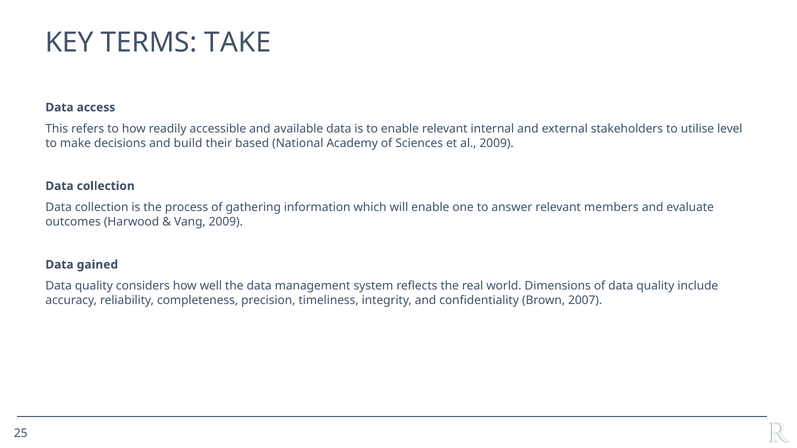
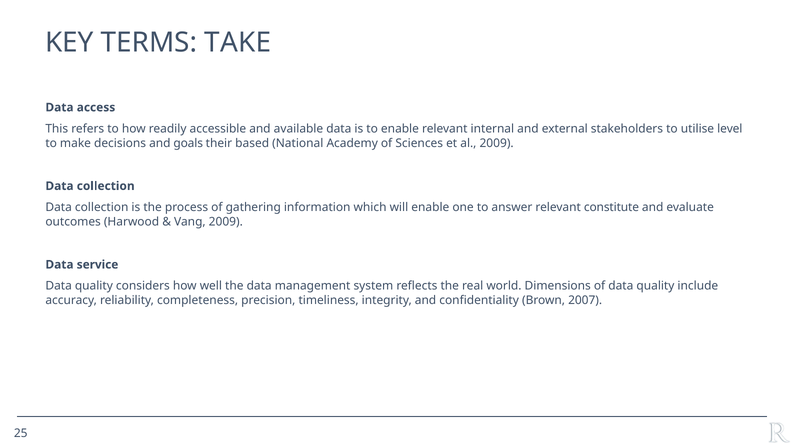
build: build -> goals
members: members -> constitute
gained: gained -> service
